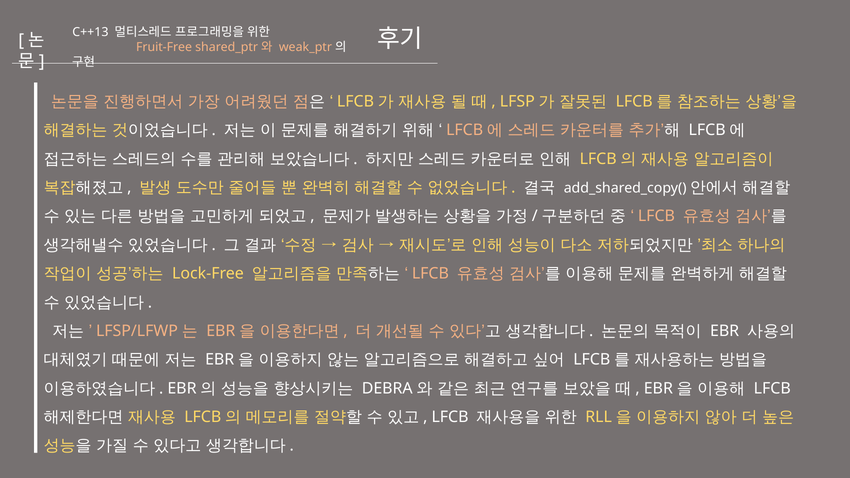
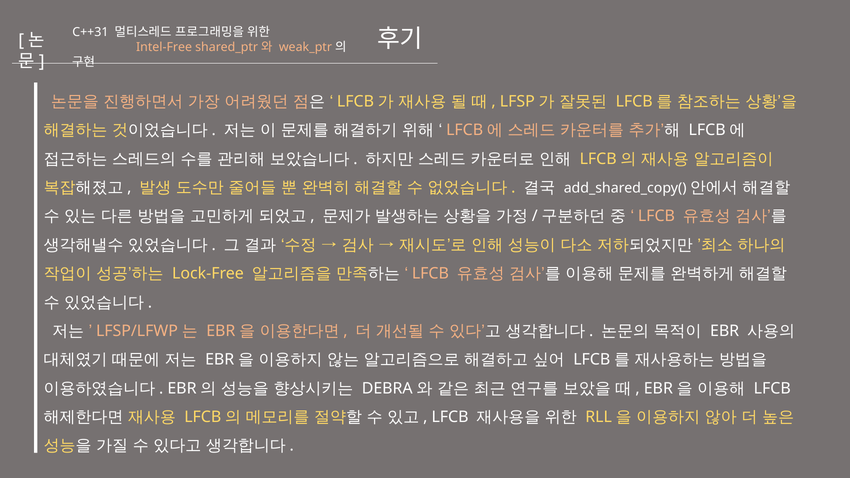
C++13: C++13 -> C++31
Fruit-Free: Fruit-Free -> Intel-Free
